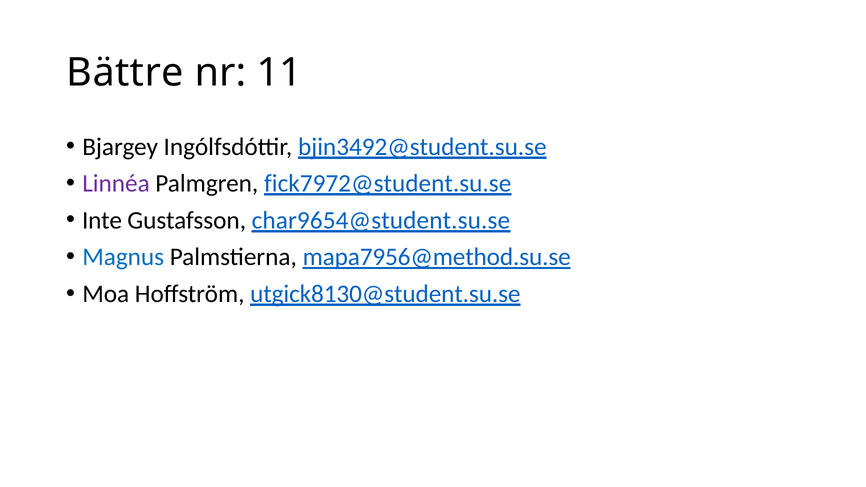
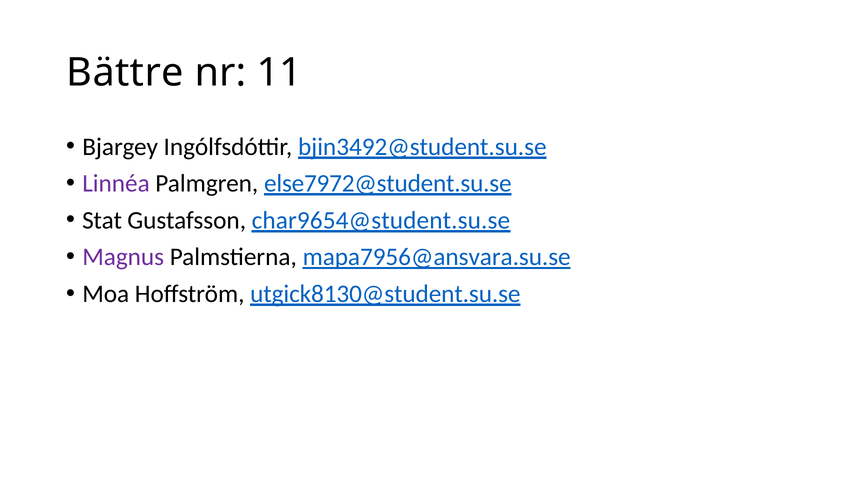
fick7972@student.su.se: fick7972@student.su.se -> else7972@student.su.se
Inte: Inte -> Stat
Magnus colour: blue -> purple
mapa7956@method.su.se: mapa7956@method.su.se -> mapa7956@ansvara.su.se
